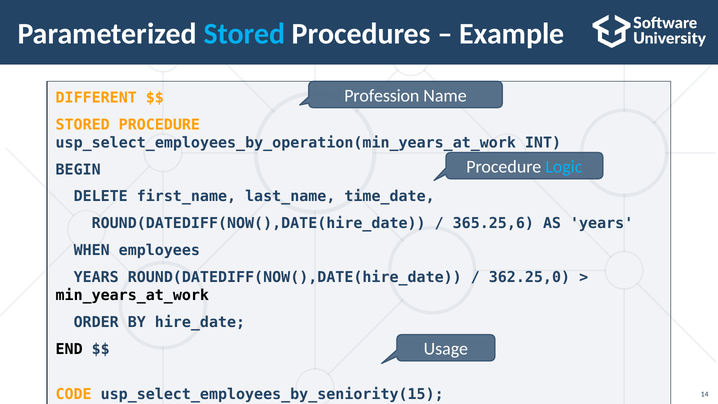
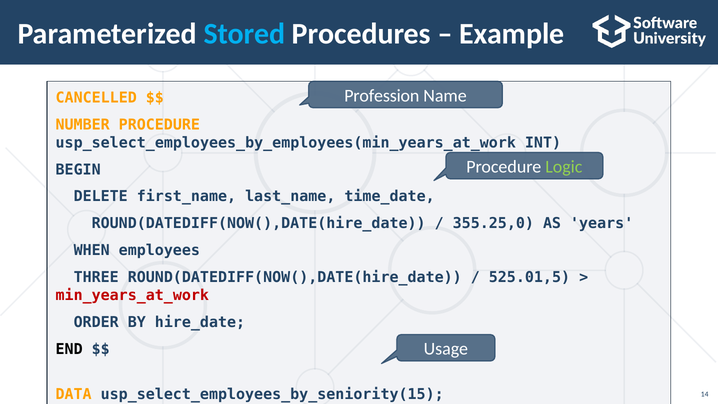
DIFFERENT: DIFFERENT -> CANCELLED
STORED at (83, 125): STORED -> NUMBER
usp_select_employees_by_operation(min_years_at_work: usp_select_employees_by_operation(min_years_at_work -> usp_select_employees_by_employees(min_years_at_work
Logic colour: light blue -> light green
365.25,6: 365.25,6 -> 355.25,0
YEARS at (96, 277): YEARS -> THREE
362.25,0: 362.25,0 -> 525.01,5
min_years_at_work colour: black -> red
CODE: CODE -> DATA
